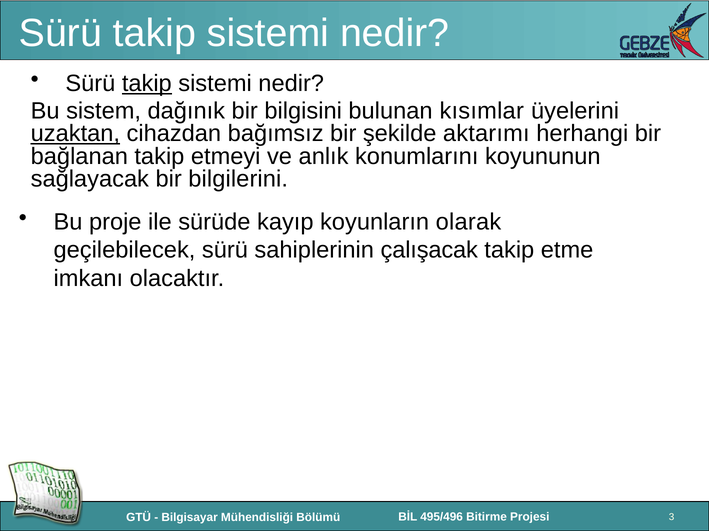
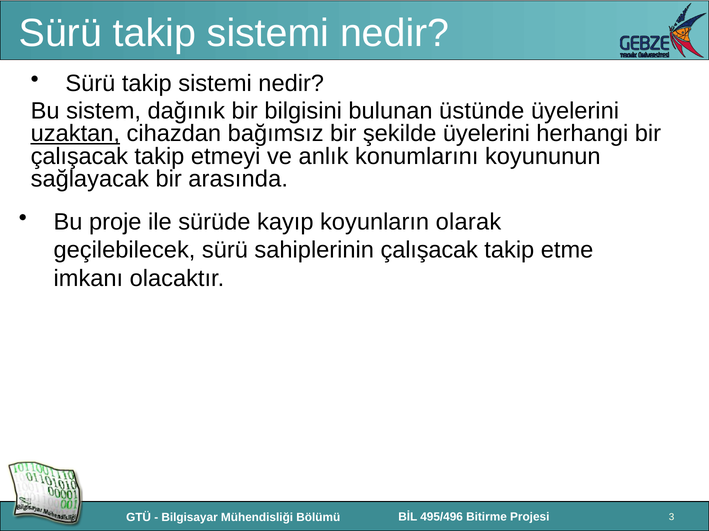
takip at (147, 84) underline: present -> none
kısımlar: kısımlar -> üstünde
şekilde aktarımı: aktarımı -> üyelerini
bağlanan at (79, 156): bağlanan -> çalışacak
bilgilerini: bilgilerini -> arasında
